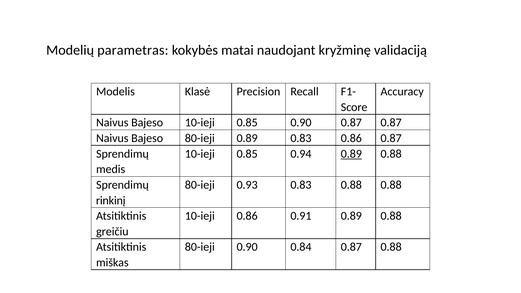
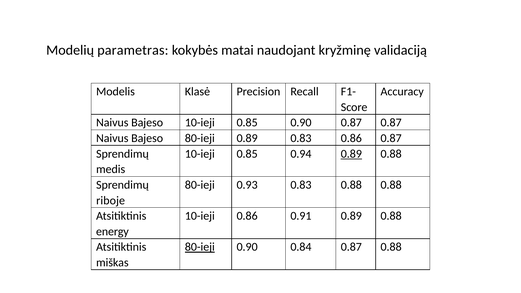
rinkinį: rinkinį -> riboje
greičiu: greičiu -> energy
80-ieji at (200, 247) underline: none -> present
